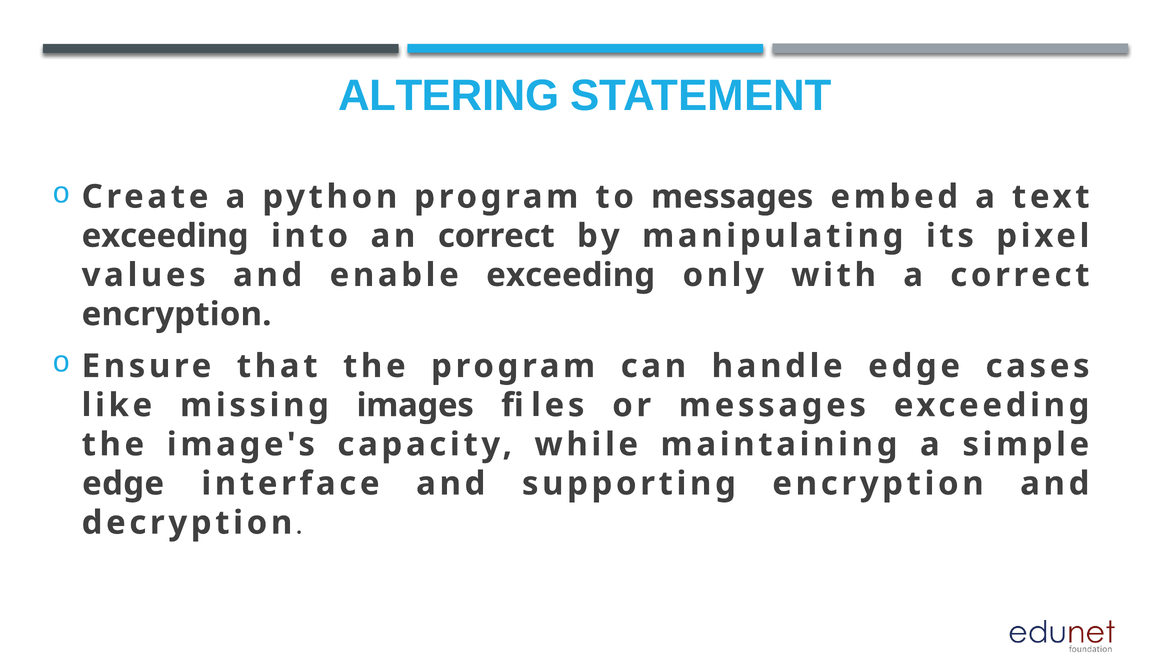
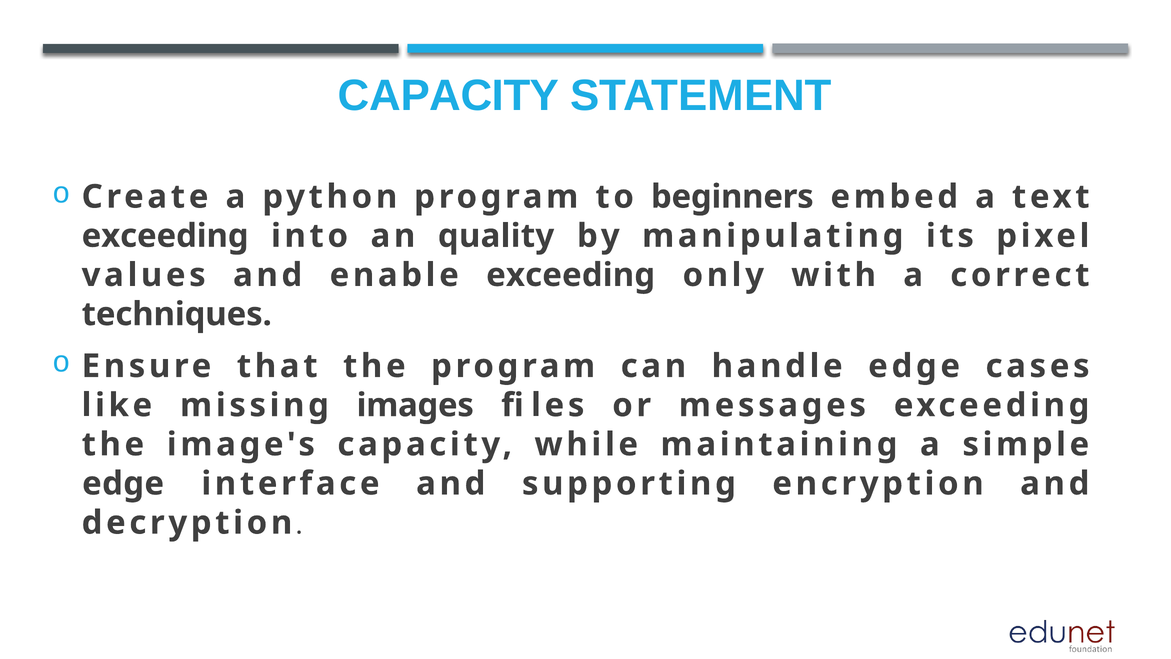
ALTERING at (449, 96): ALTERING -> CAPACITY
to messages: messages -> beginners
an correct: correct -> quality
encryption at (177, 314): encryption -> techniques
